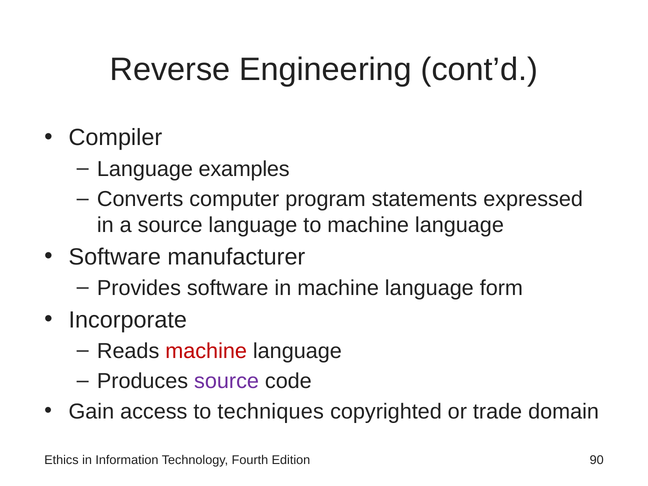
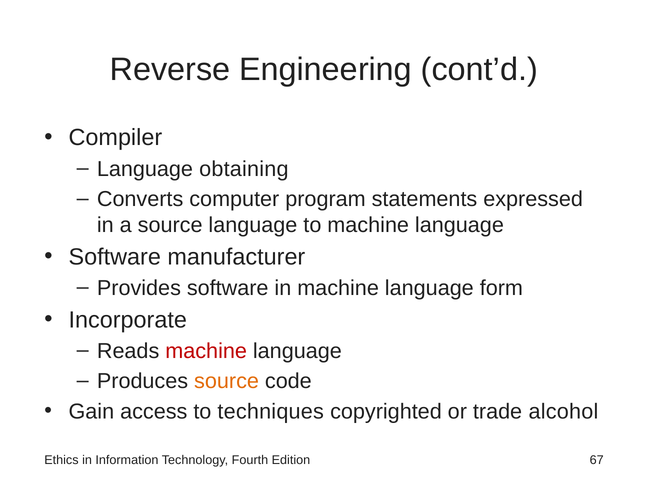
examples: examples -> obtaining
source at (227, 381) colour: purple -> orange
domain: domain -> alcohol
90: 90 -> 67
